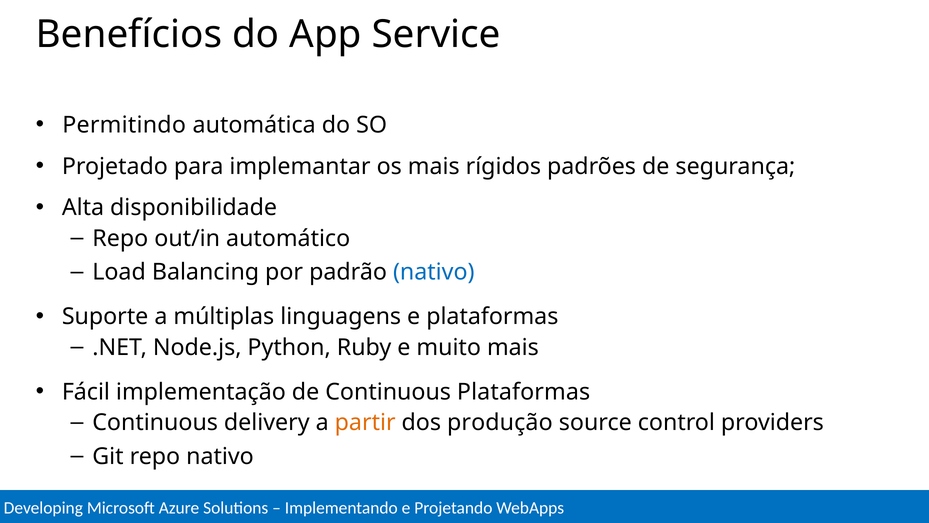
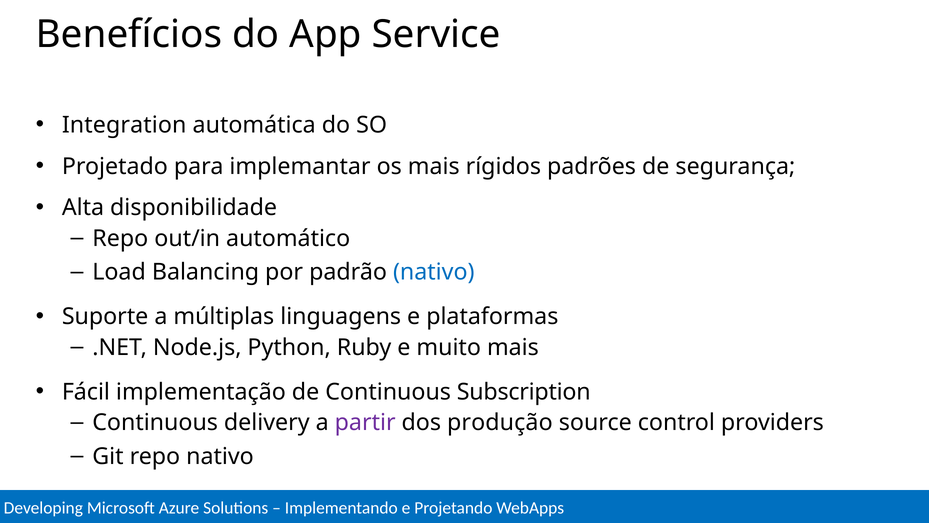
Permitindo: Permitindo -> Integration
Continuous Plataformas: Plataformas -> Subscription
partir colour: orange -> purple
